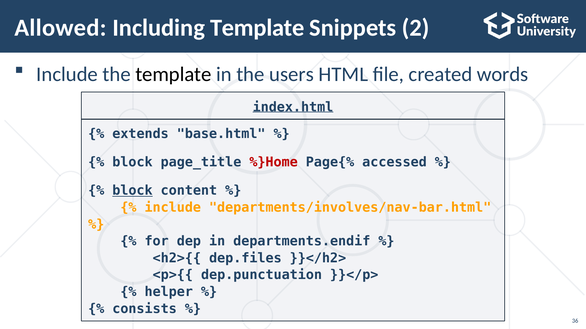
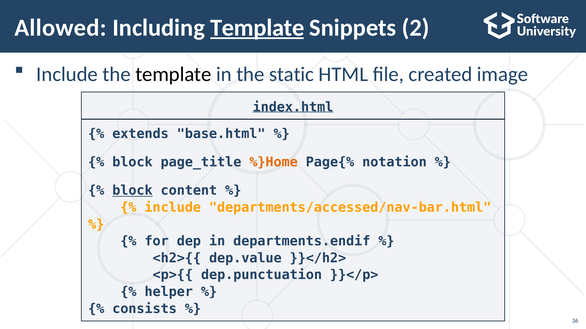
Template at (257, 28) underline: none -> present
users: users -> static
words: words -> image
%}Home colour: red -> orange
accessed: accessed -> notation
departments/involves/nav-bar.html: departments/involves/nav-bar.html -> departments/accessed/nav-bar.html
dep.files: dep.files -> dep.value
